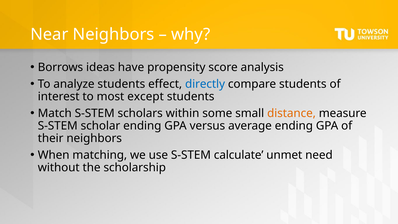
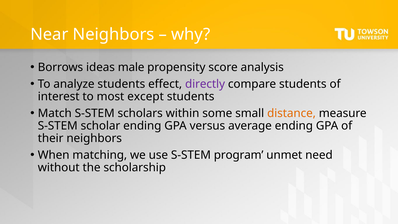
have: have -> male
directly colour: blue -> purple
calculate: calculate -> program
